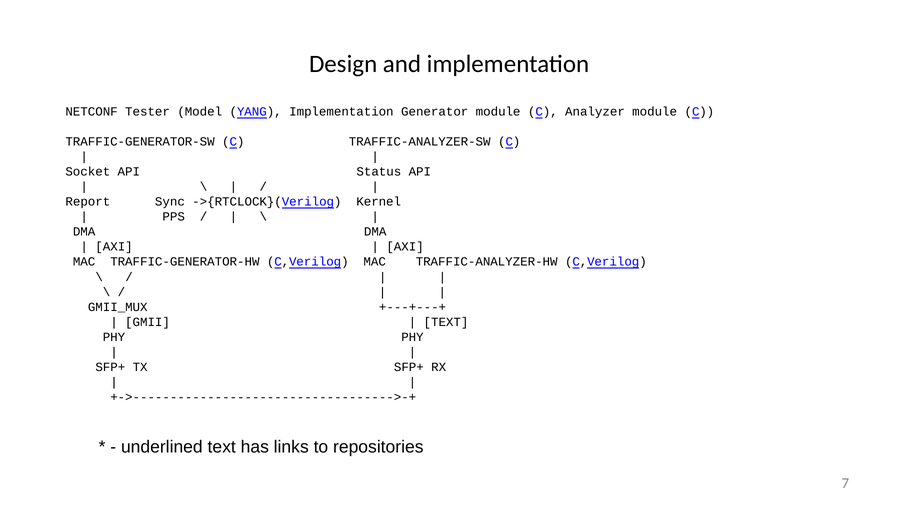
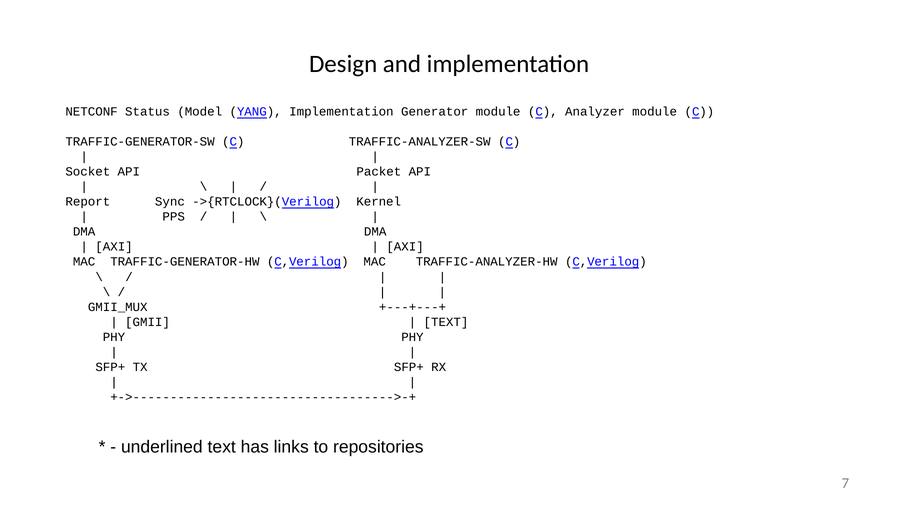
Tester: Tester -> Status
Status: Status -> Packet
